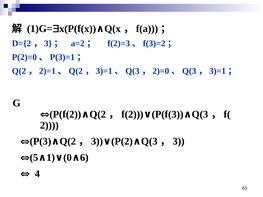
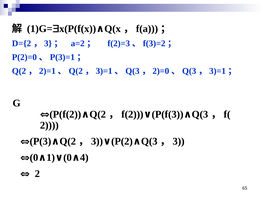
5 at (34, 158): 5 -> 0
6: 6 -> 4
4 at (37, 174): 4 -> 2
